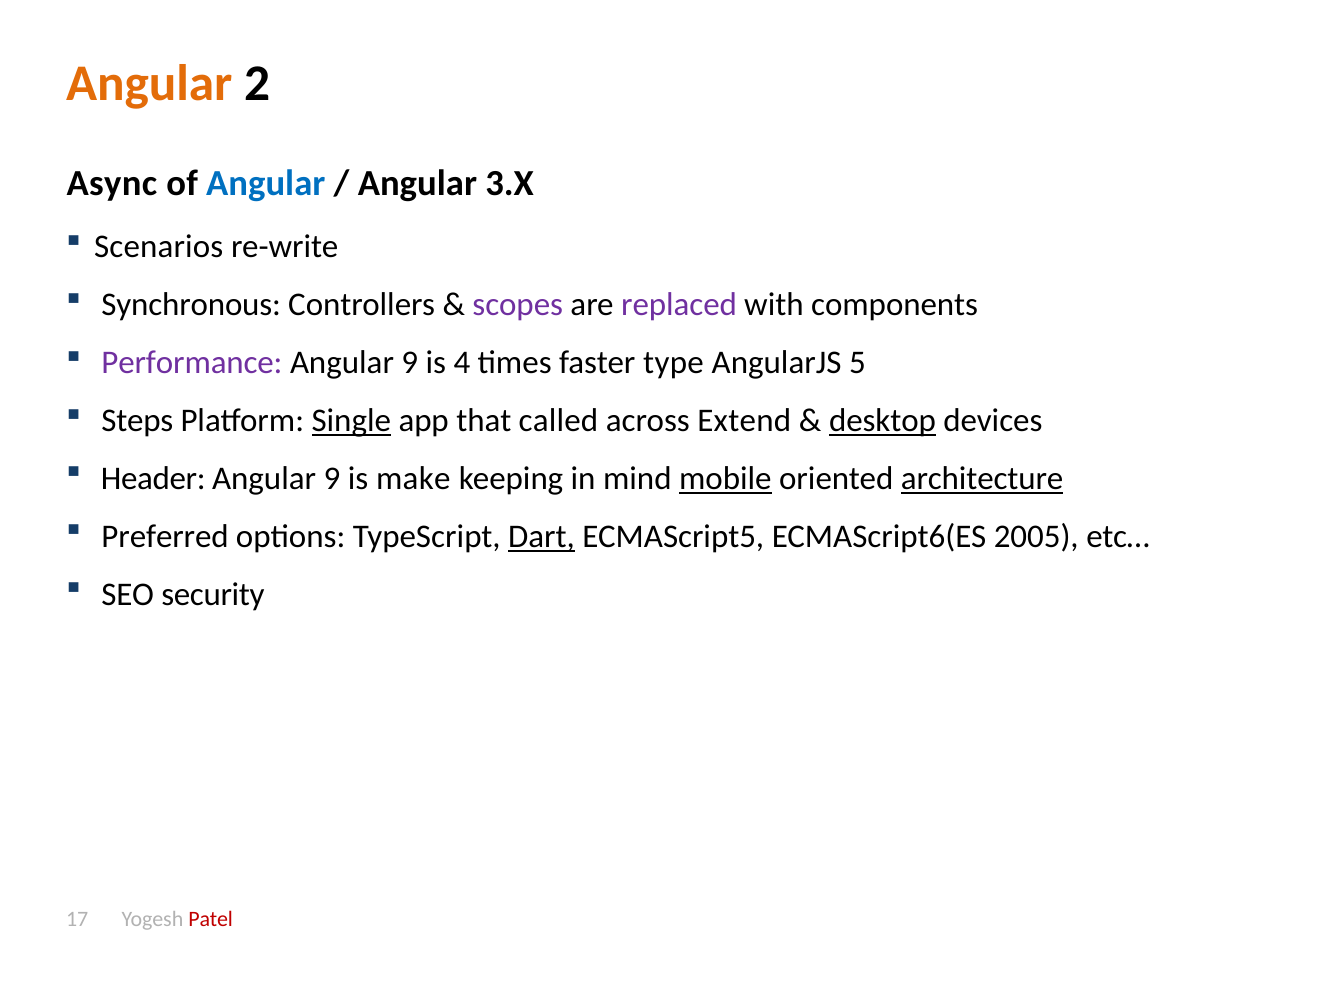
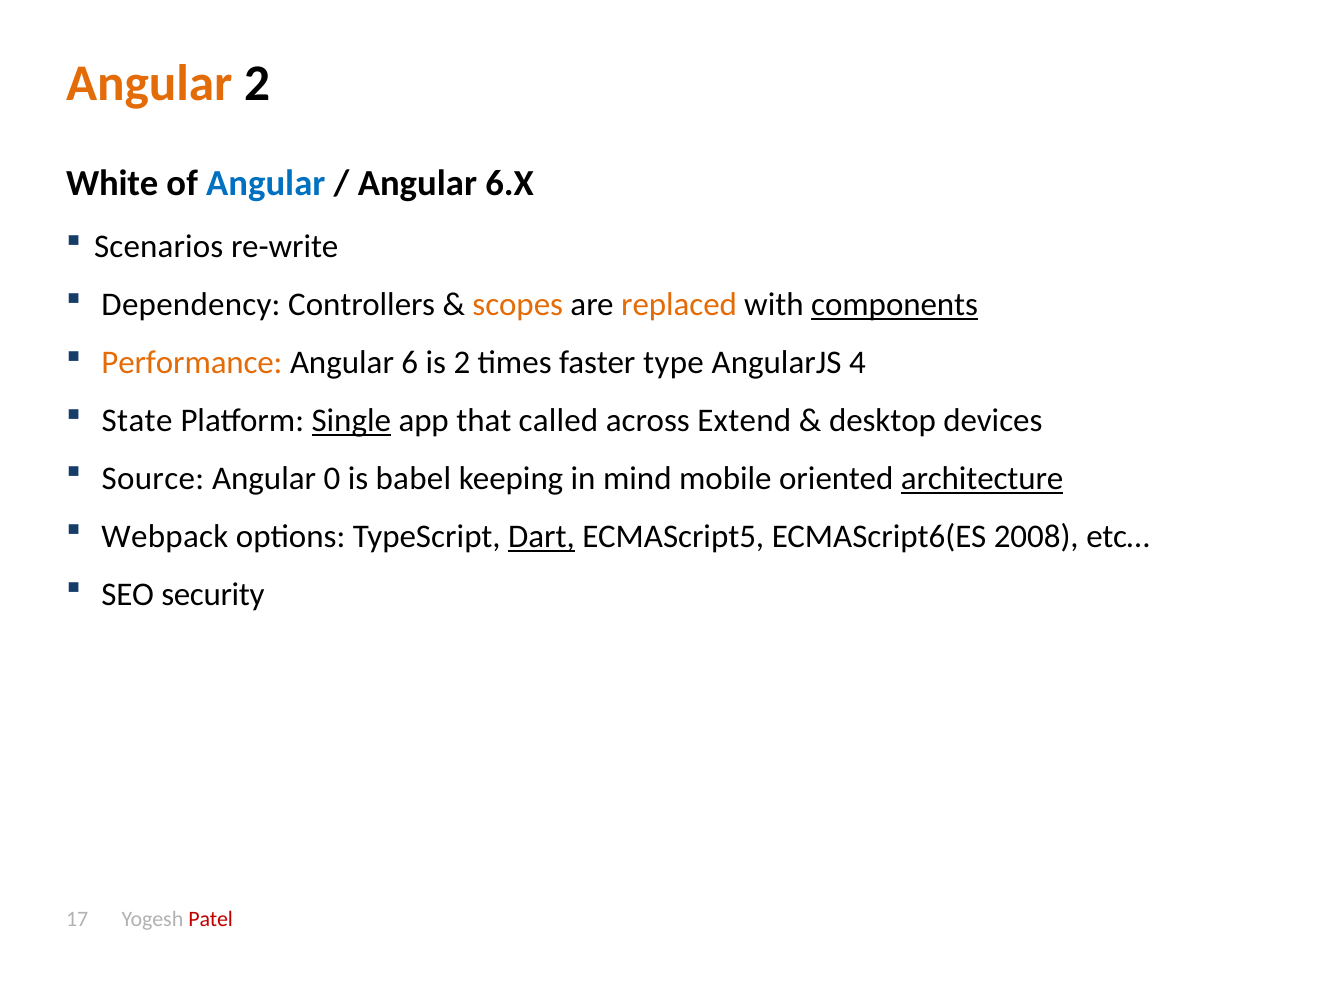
Async: Async -> White
3.X: 3.X -> 6.X
Synchronous: Synchronous -> Dependency
scopes colour: purple -> orange
replaced colour: purple -> orange
components underline: none -> present
Performance colour: purple -> orange
9 at (410, 363): 9 -> 6
is 4: 4 -> 2
5: 5 -> 4
Steps: Steps -> State
desktop underline: present -> none
Header: Header -> Source
9 at (332, 478): 9 -> 0
make: make -> babel
mobile underline: present -> none
Preferred: Preferred -> Webpack
2005: 2005 -> 2008
